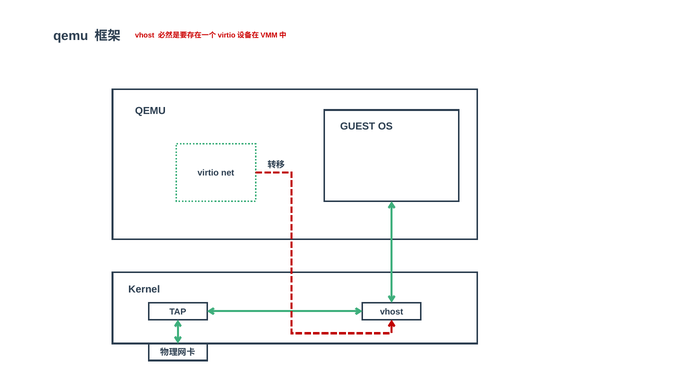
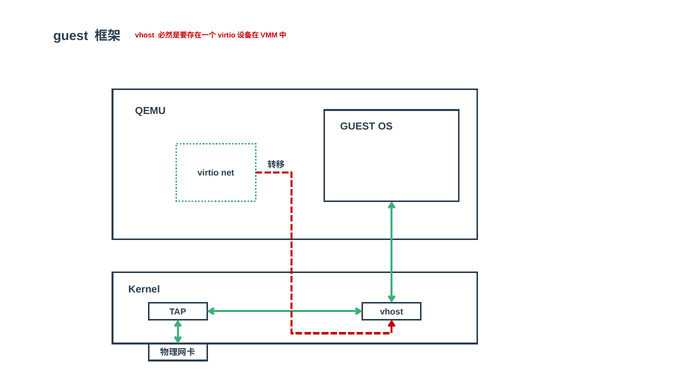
qemu at (71, 36): qemu -> guest
